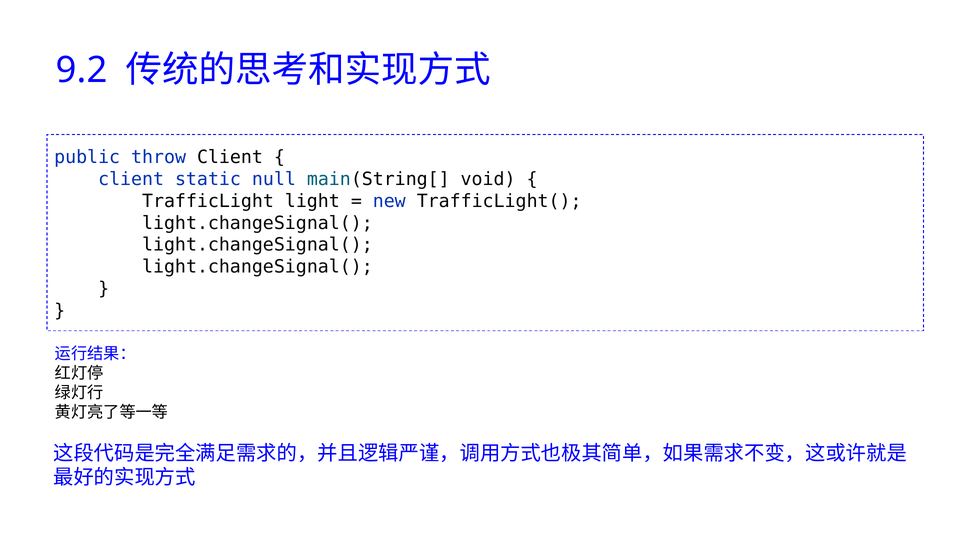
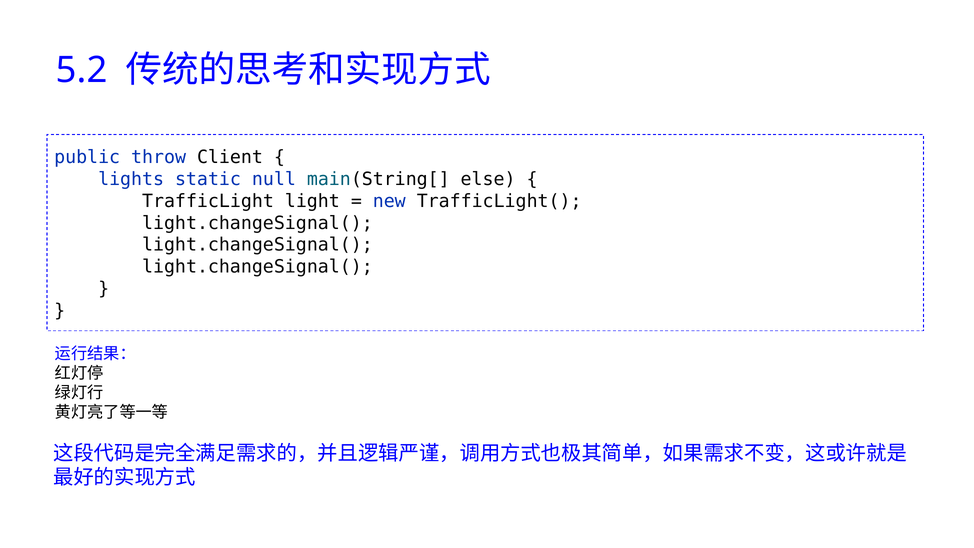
9.2: 9.2 -> 5.2
client at (131, 179): client -> lights
void: void -> else
